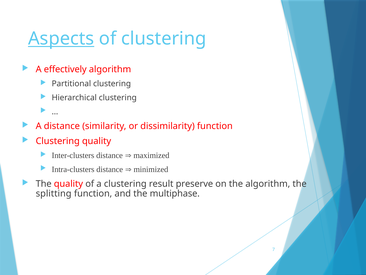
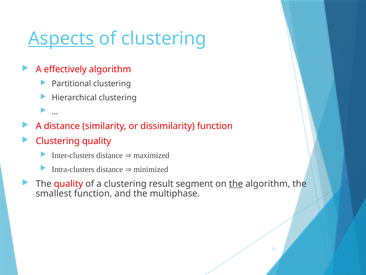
preserve: preserve -> segment
the at (236, 183) underline: none -> present
splitting: splitting -> smallest
